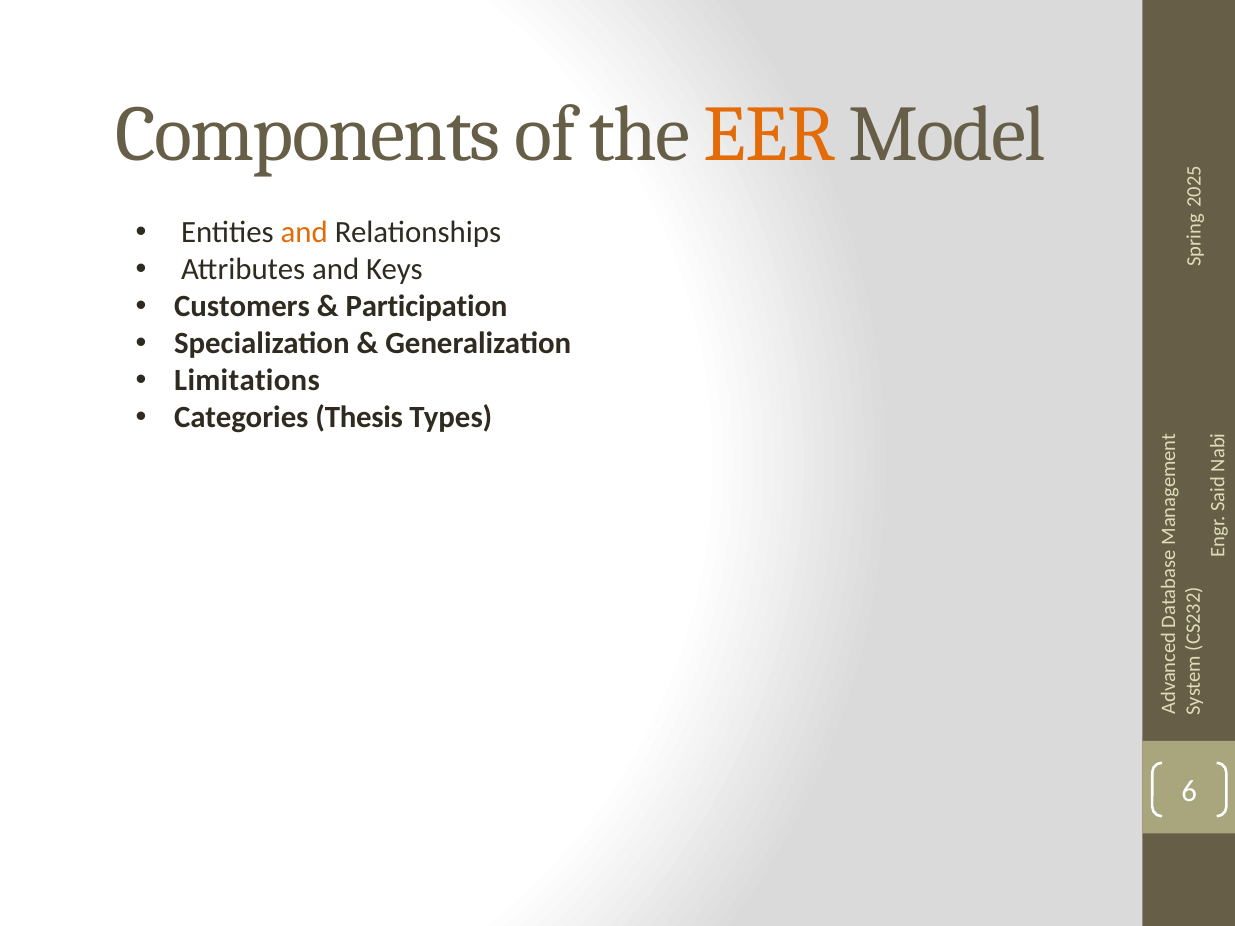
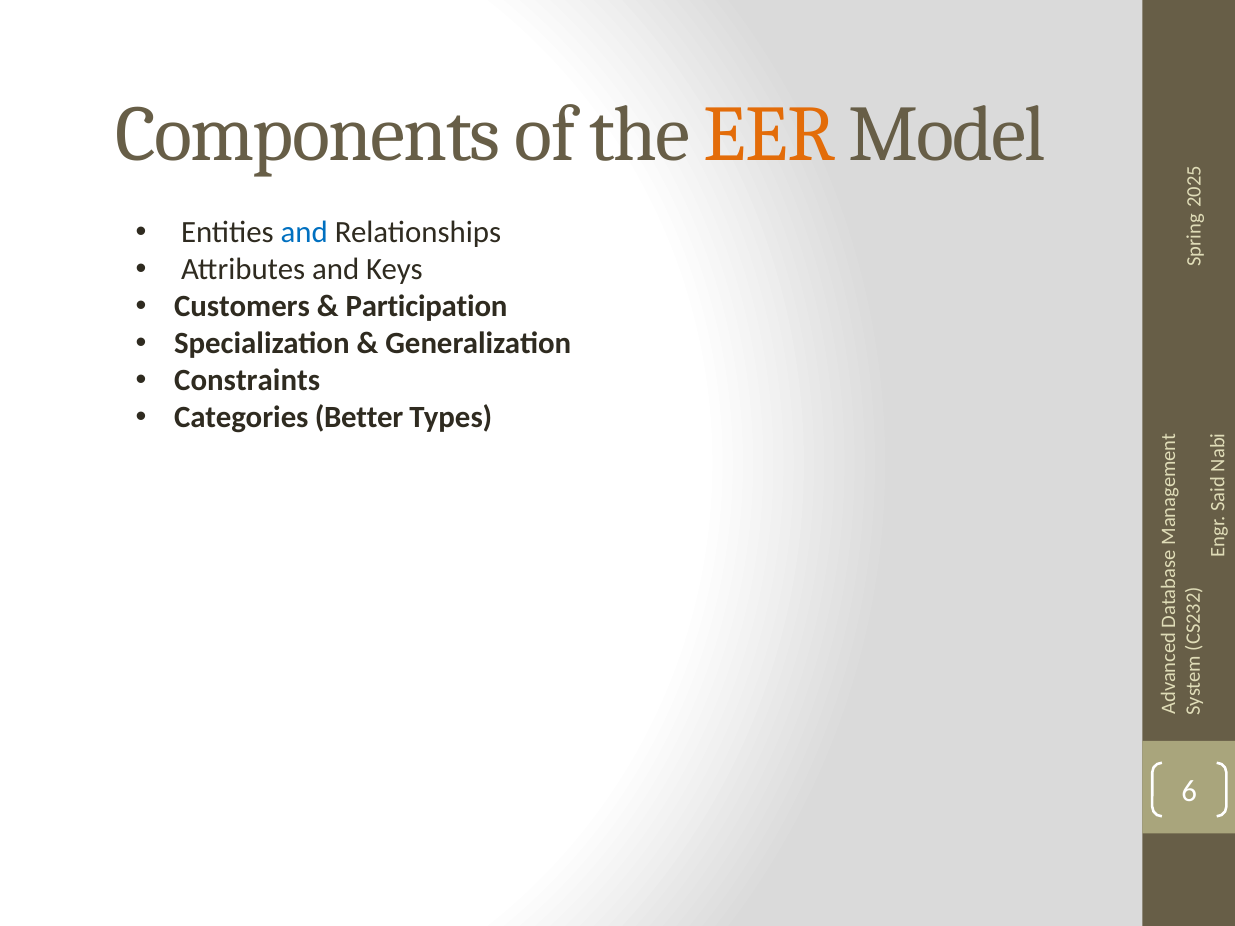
and at (304, 233) colour: orange -> blue
Limitations: Limitations -> Constraints
Thesis: Thesis -> Better
